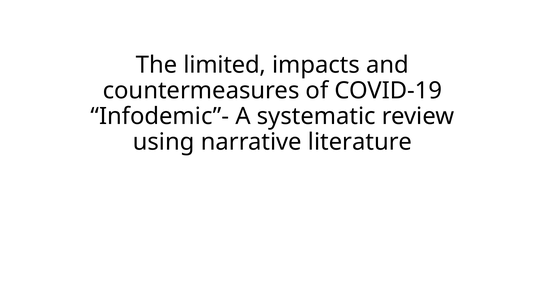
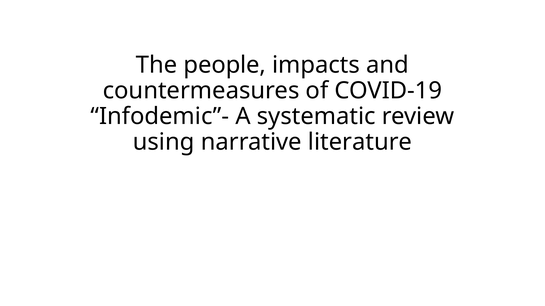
limited: limited -> people
